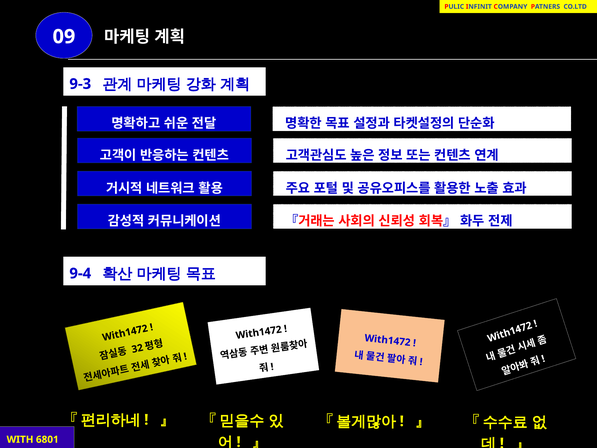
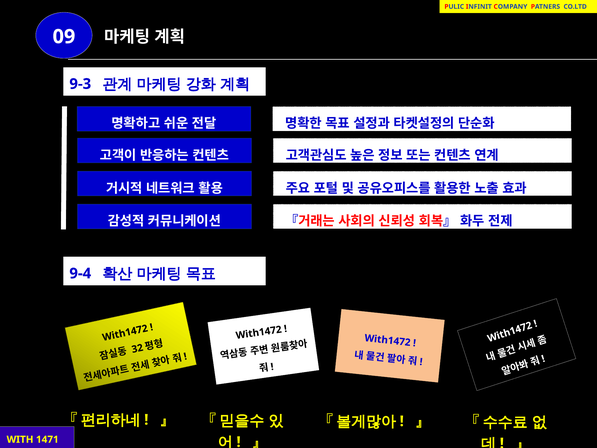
6801: 6801 -> 1471
